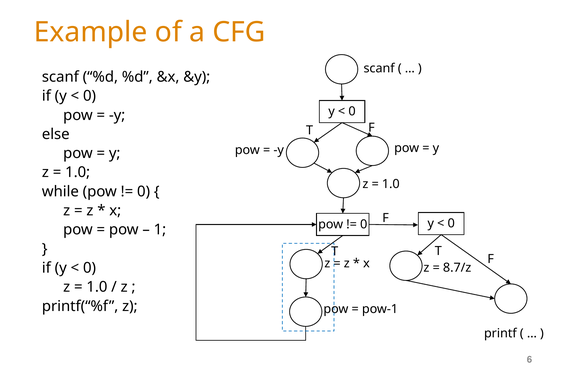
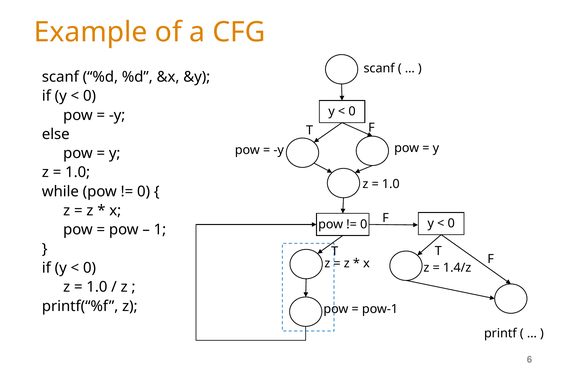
8.7/z: 8.7/z -> 1.4/z
